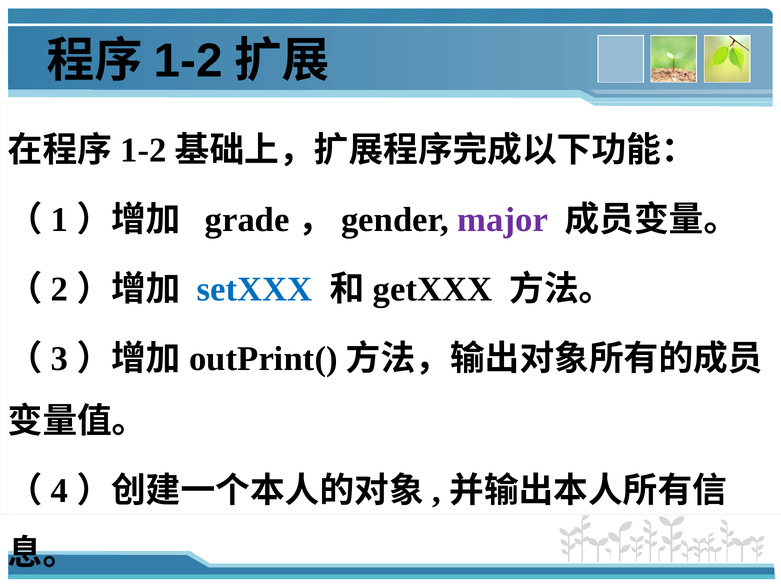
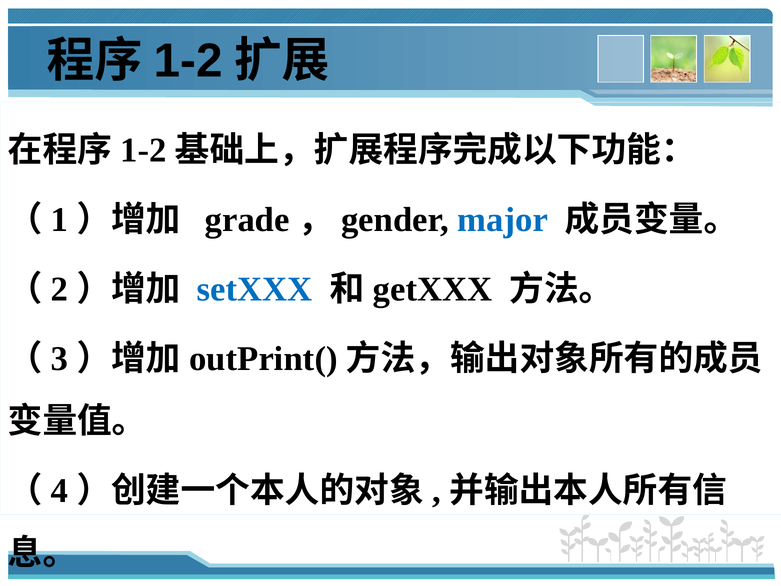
major colour: purple -> blue
